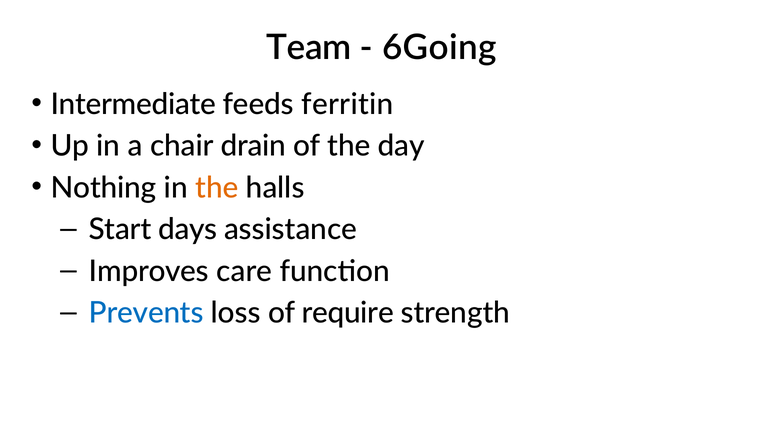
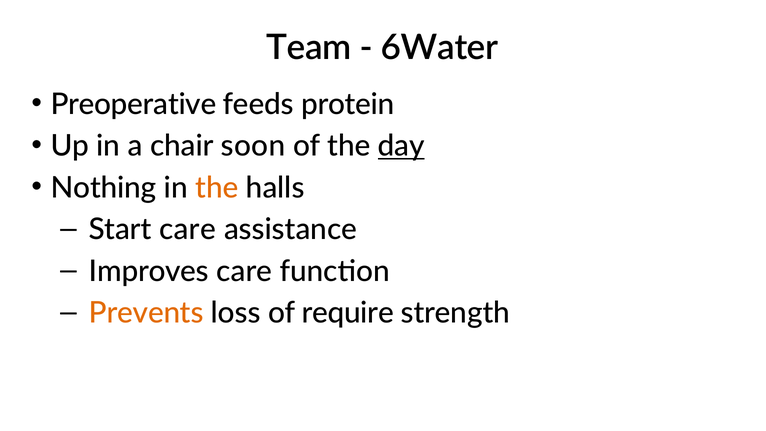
6Going: 6Going -> 6Water
Intermediate: Intermediate -> Preoperative
ferritin: ferritin -> protein
drain: drain -> soon
day underline: none -> present
Start days: days -> care
Prevents colour: blue -> orange
